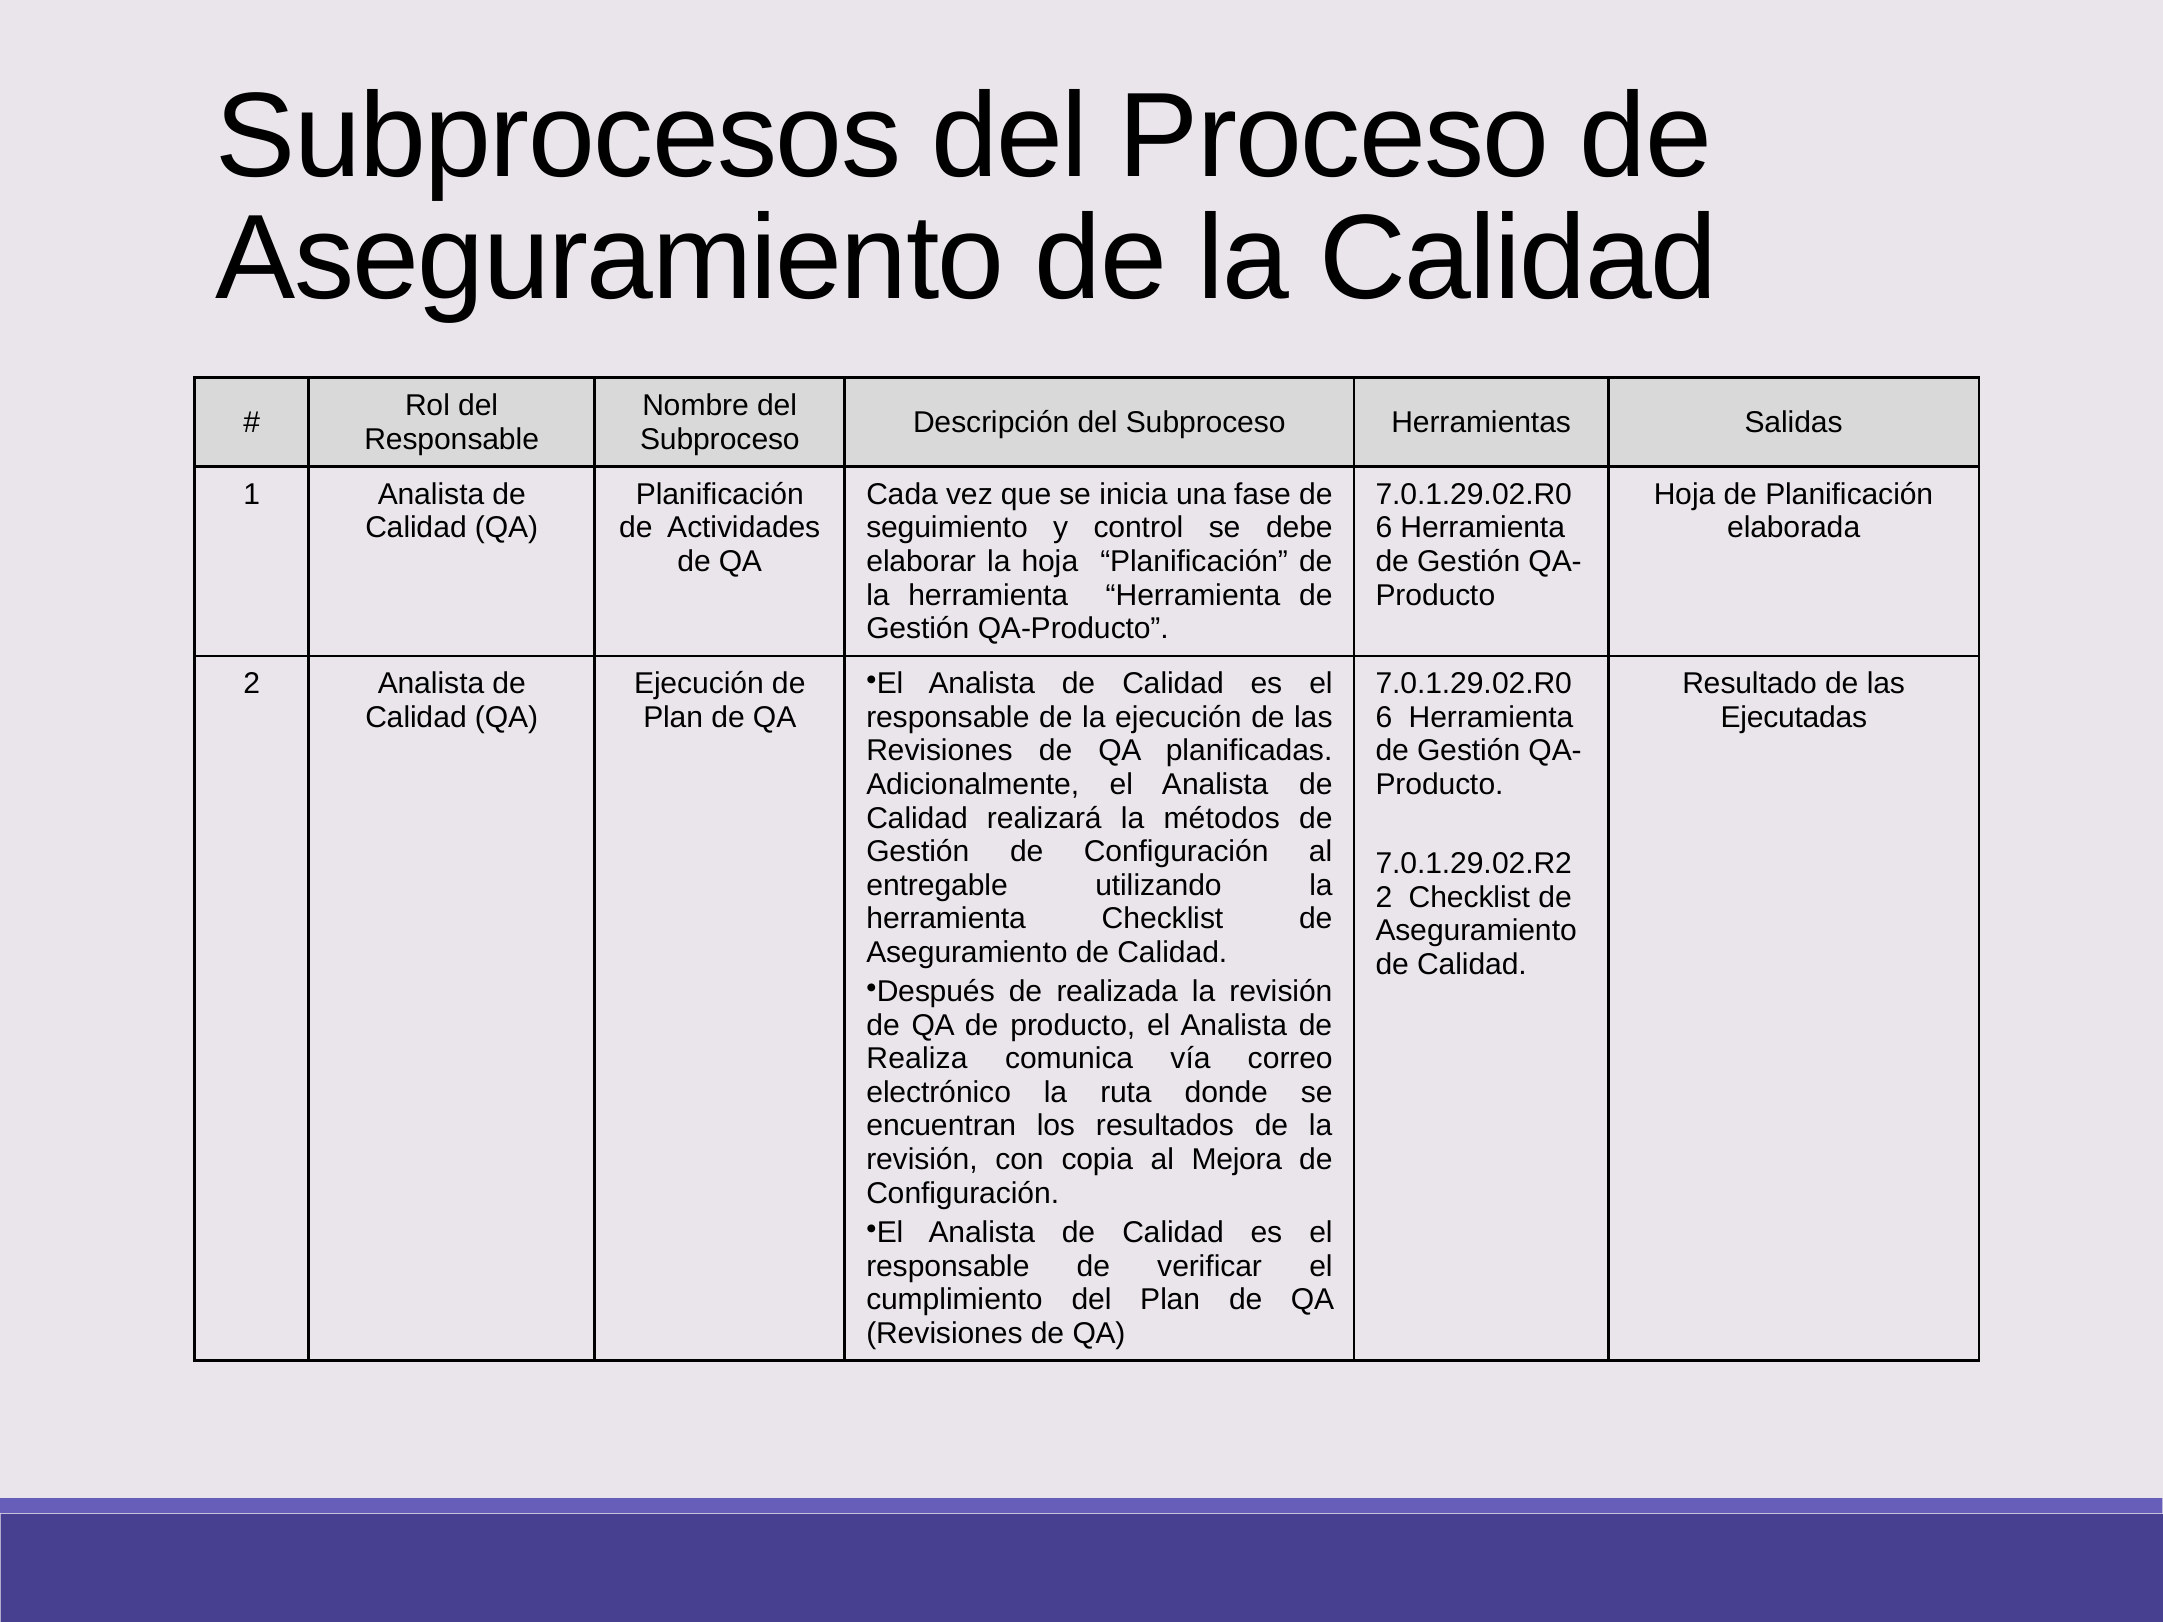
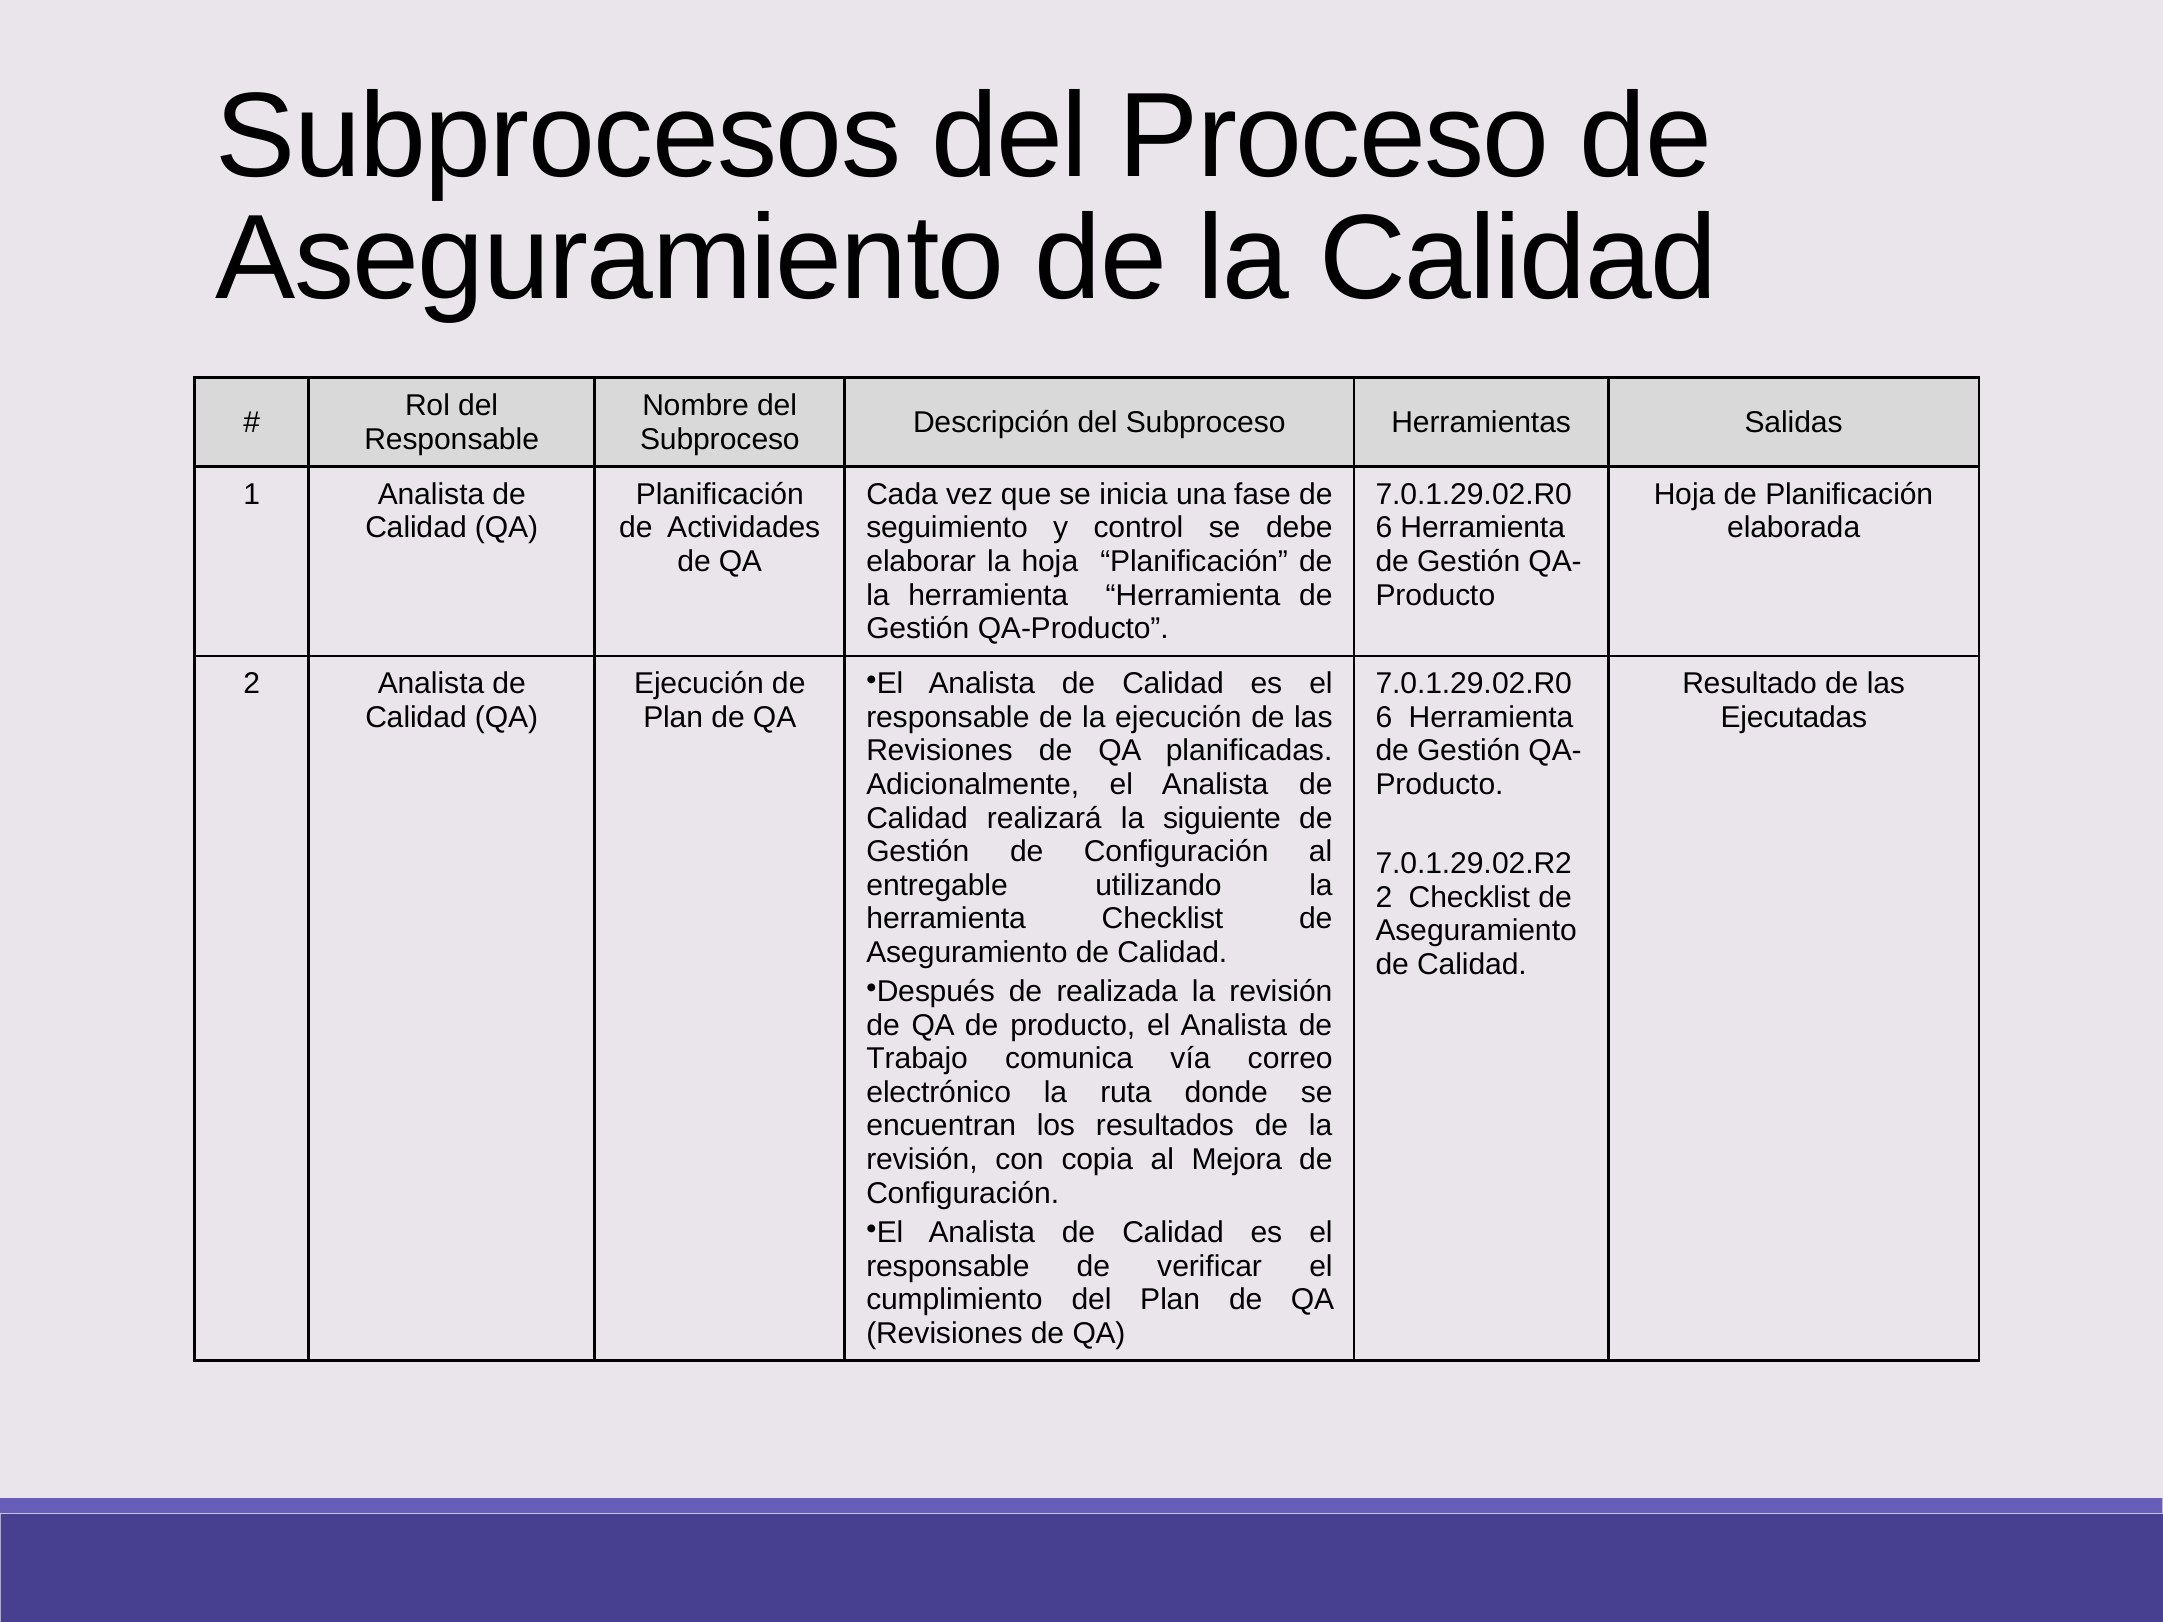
métodos: métodos -> siguiente
Realiza: Realiza -> Trabajo
